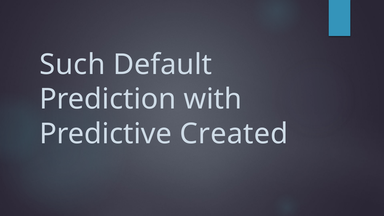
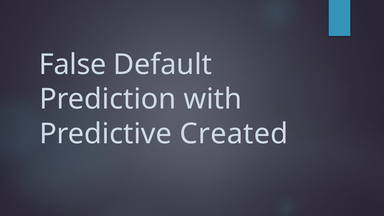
Such: Such -> False
